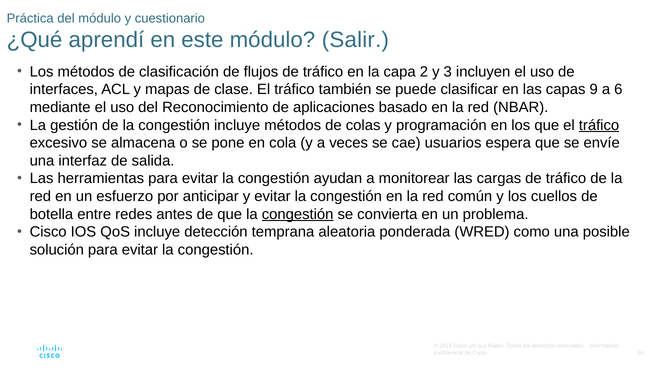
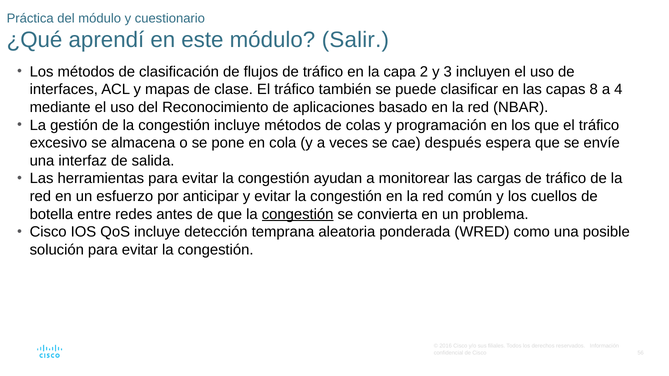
9: 9 -> 8
6: 6 -> 4
tráfico at (599, 125) underline: present -> none
usuarios: usuarios -> después
